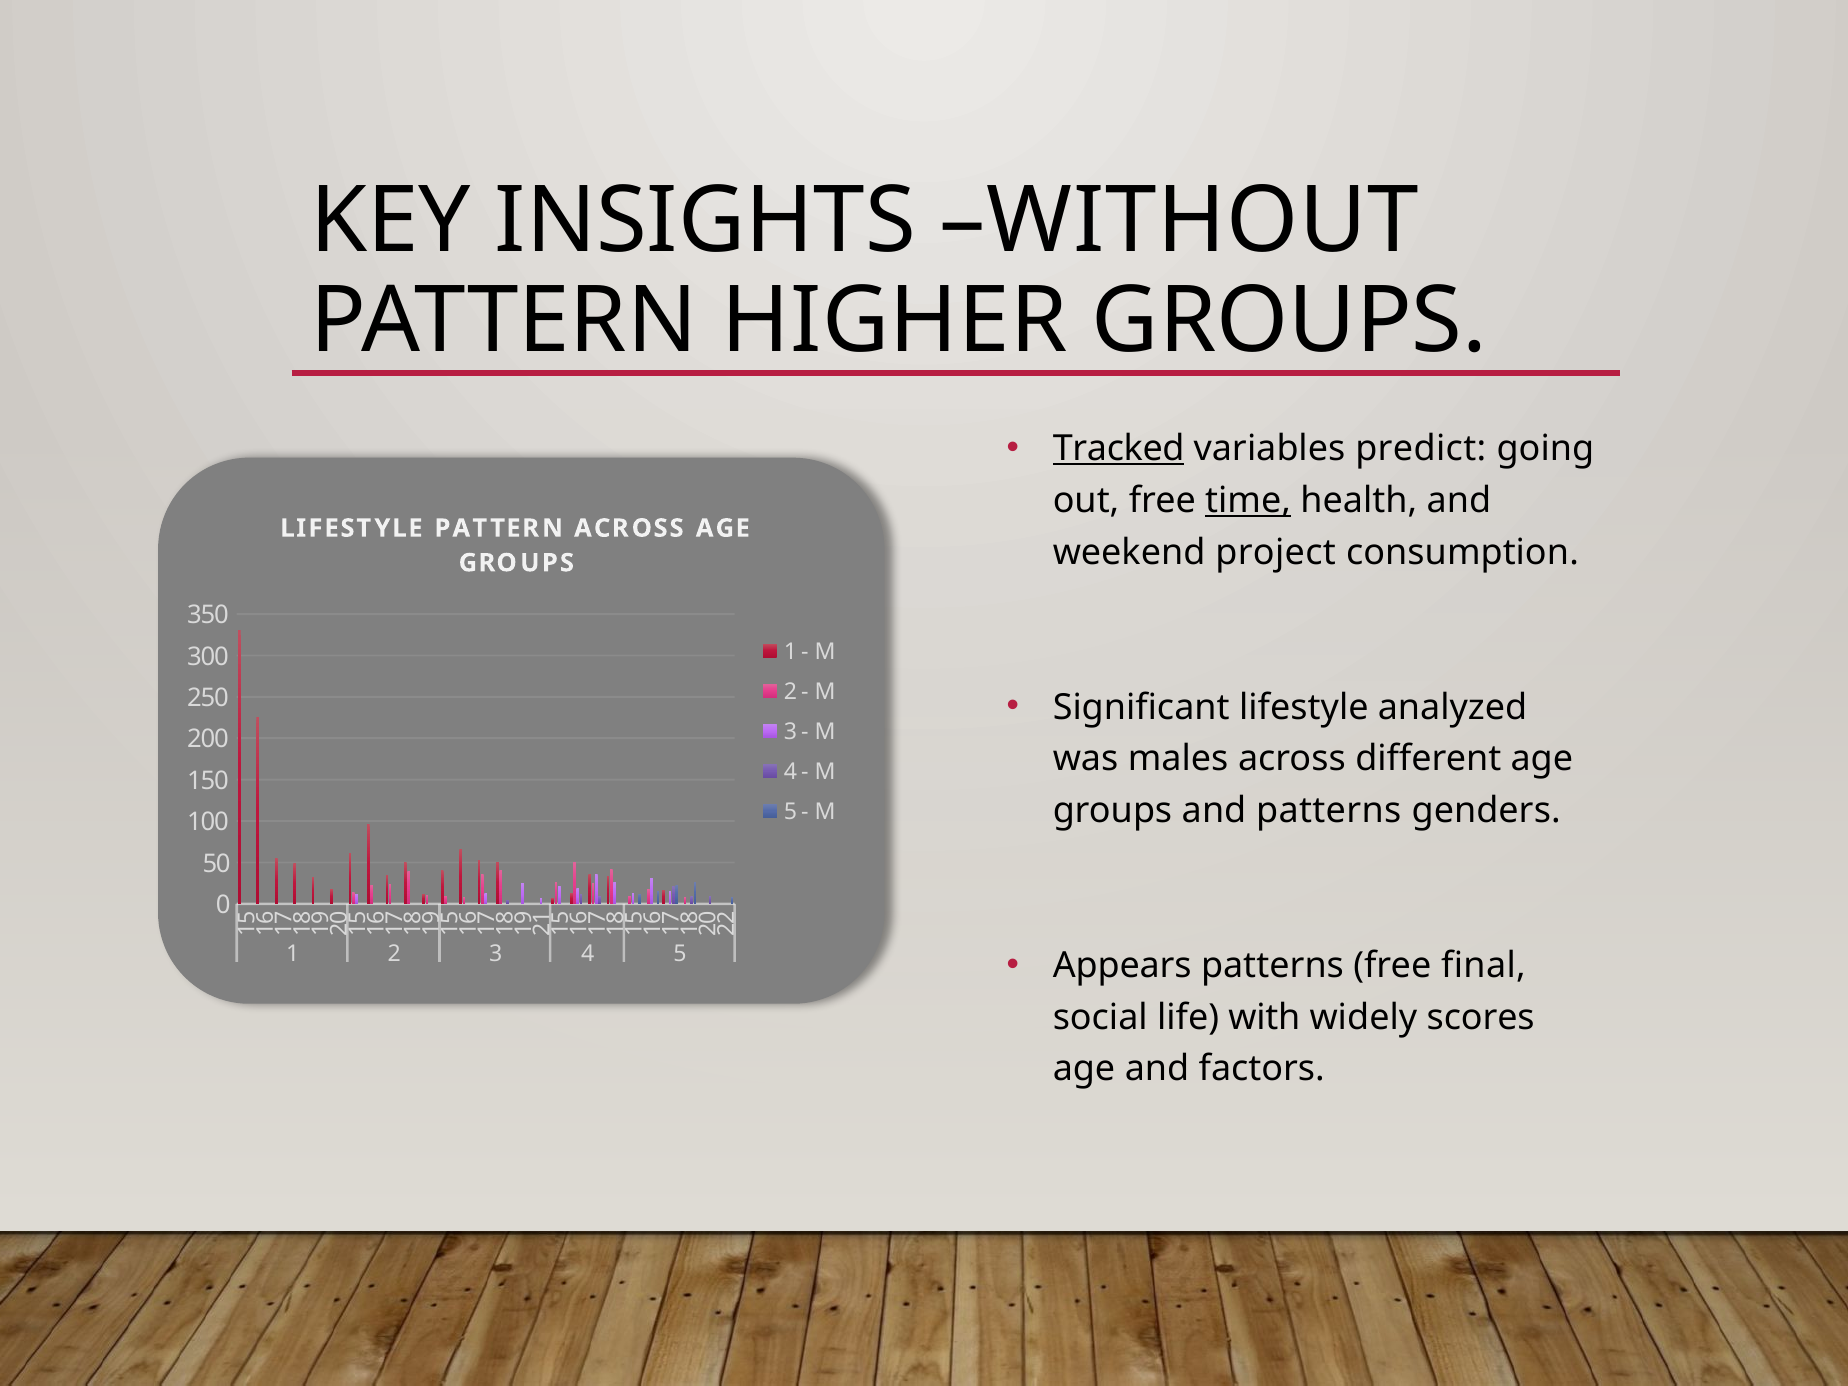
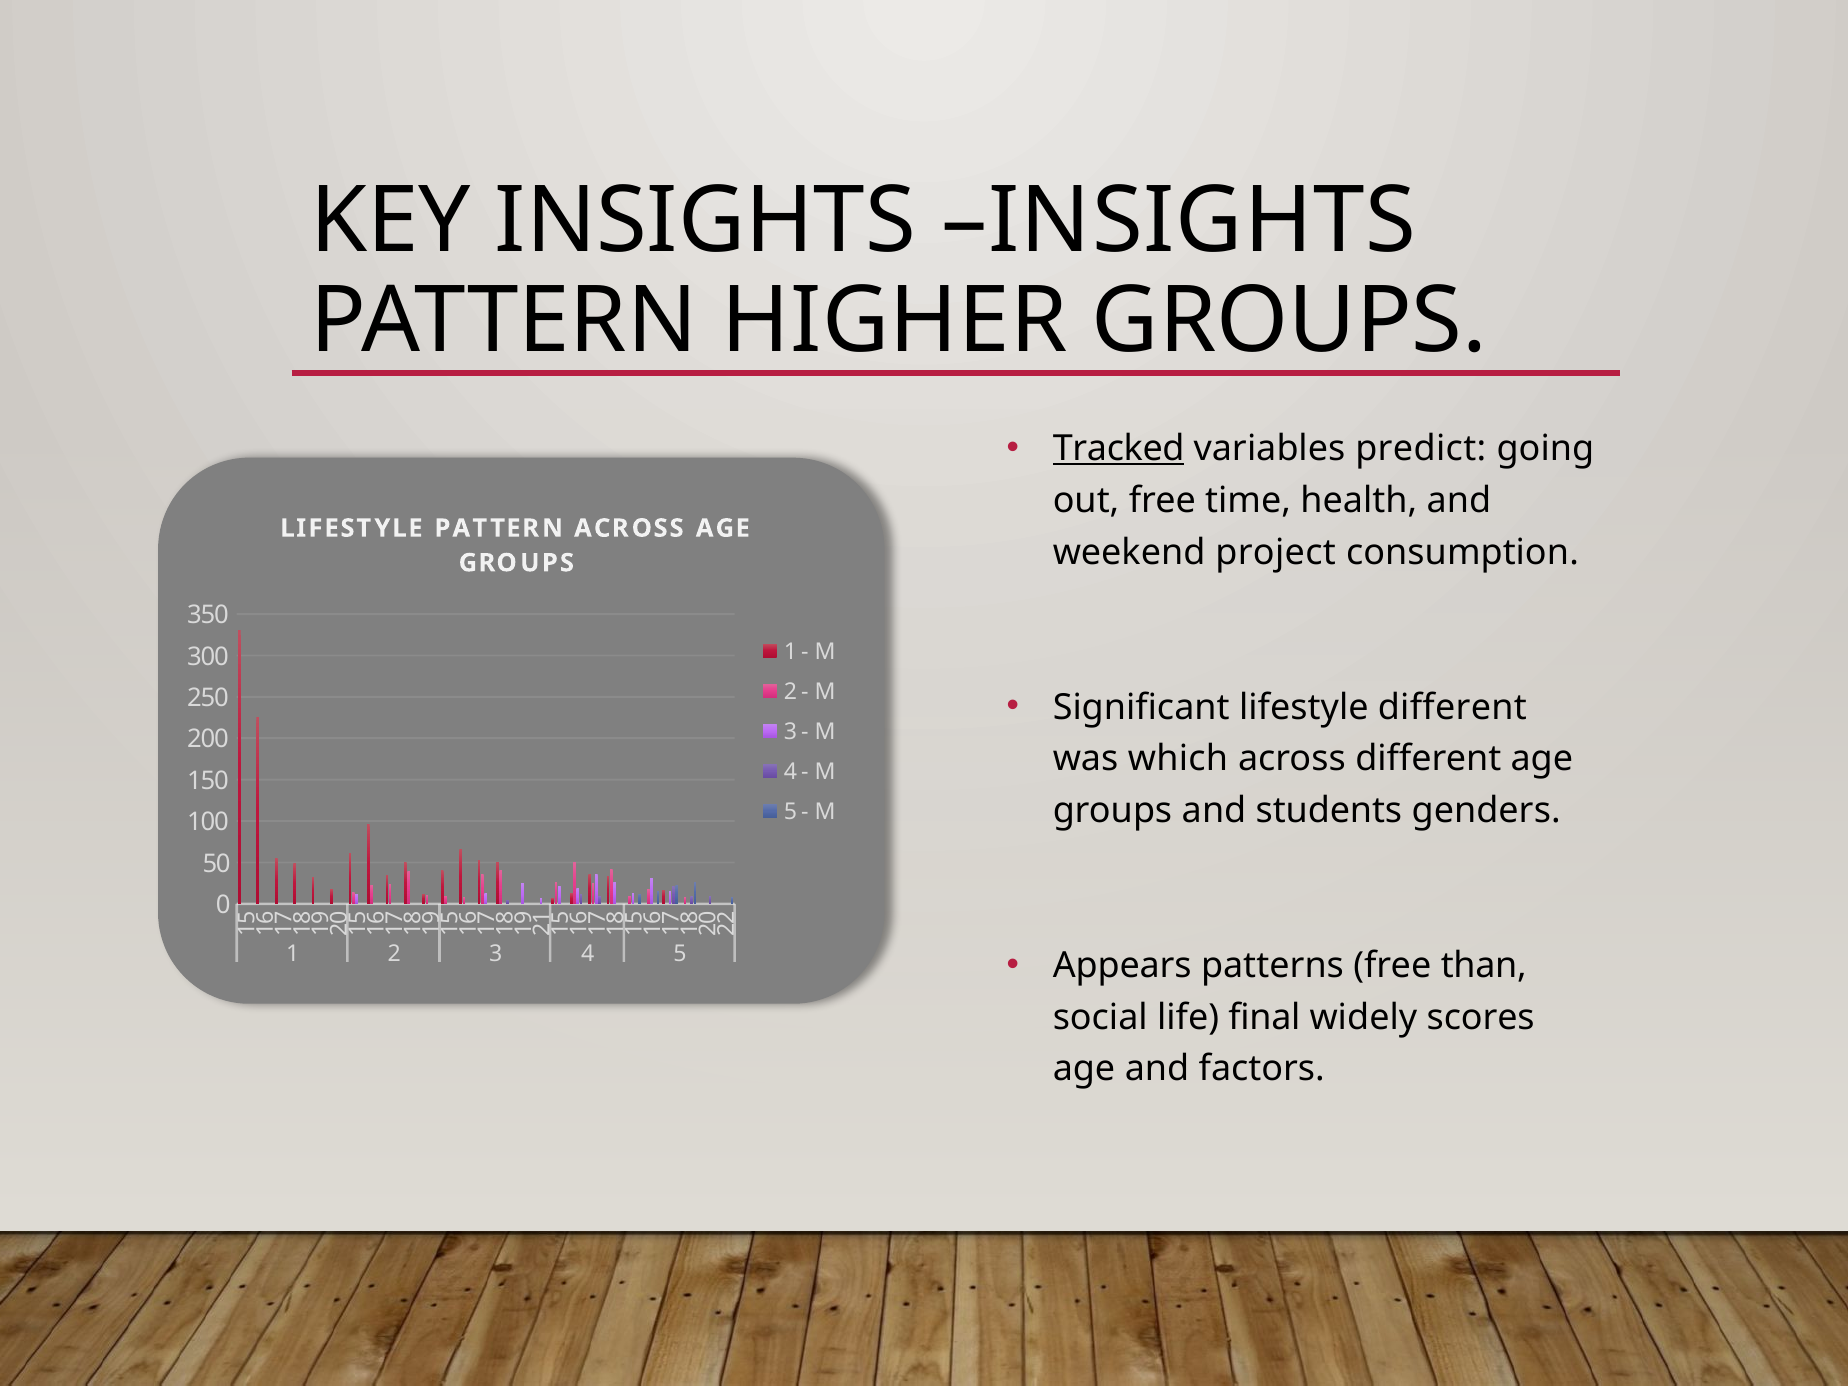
INSIGHTS WITHOUT: WITHOUT -> INSIGHTS
time underline: present -> none
lifestyle analyzed: analyzed -> different
males: males -> which
and patterns: patterns -> students
final: final -> than
with: with -> final
